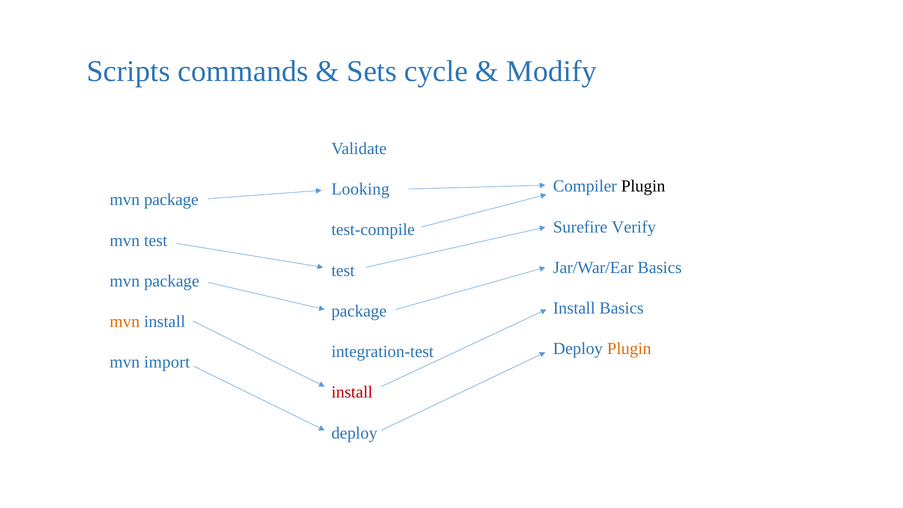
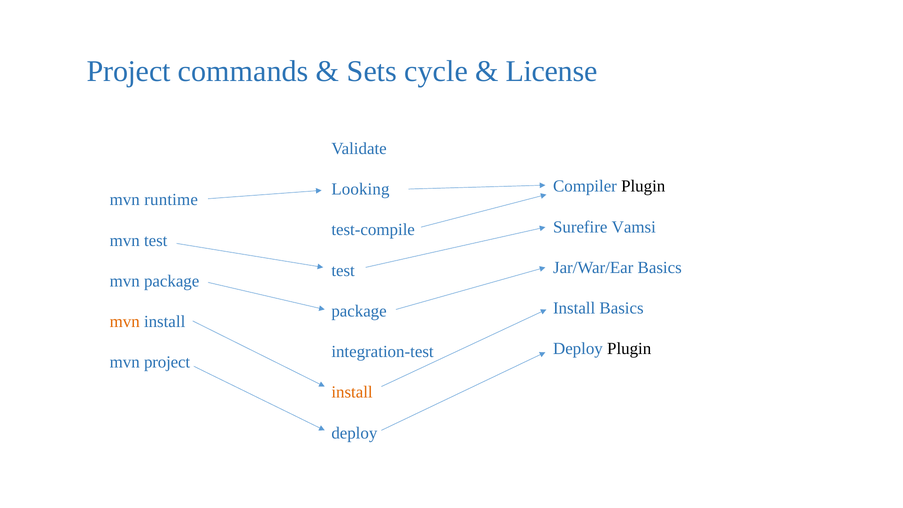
Scripts at (129, 71): Scripts -> Project
Modify: Modify -> License
package at (171, 200): package -> runtime
Verify: Verify -> Vamsi
Plugin at (629, 349) colour: orange -> black
mvn import: import -> project
install at (352, 392) colour: red -> orange
